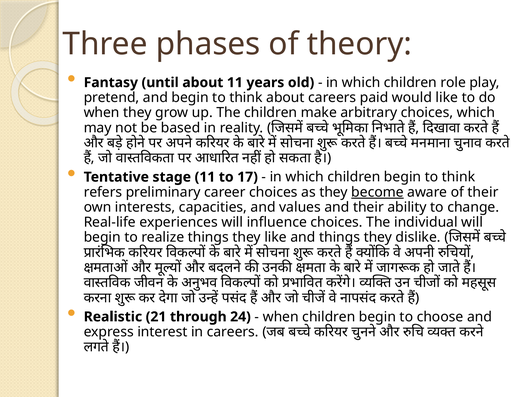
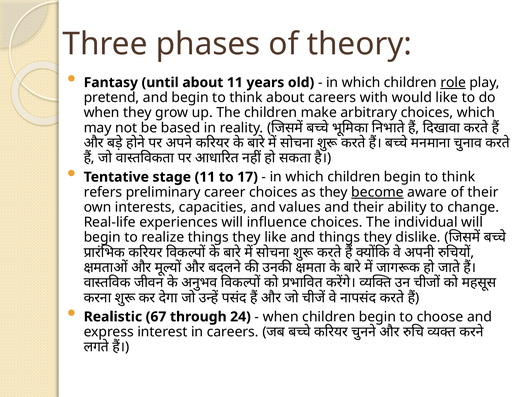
role underline: none -> present
paid: paid -> with
21: 21 -> 67
